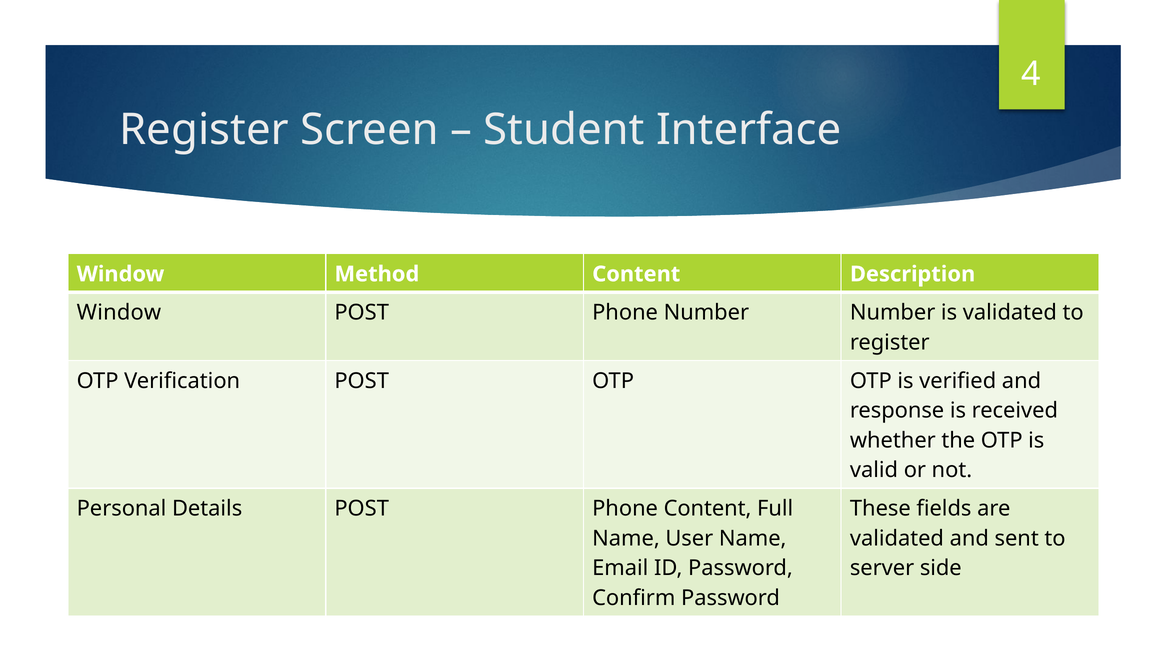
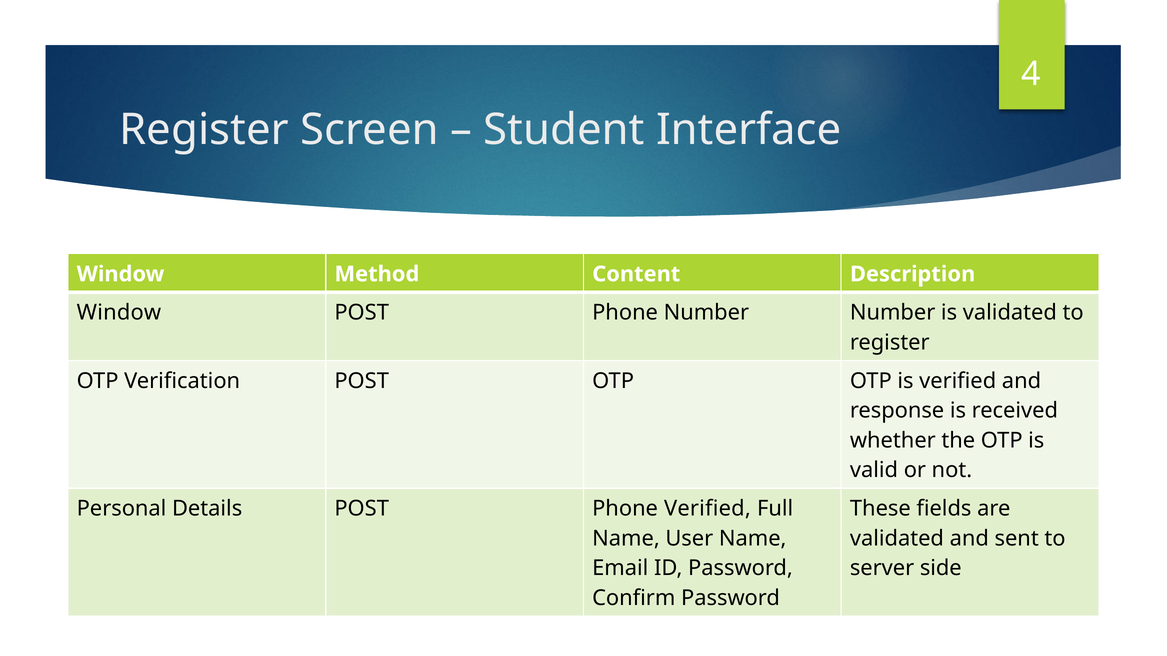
Phone Content: Content -> Verified
